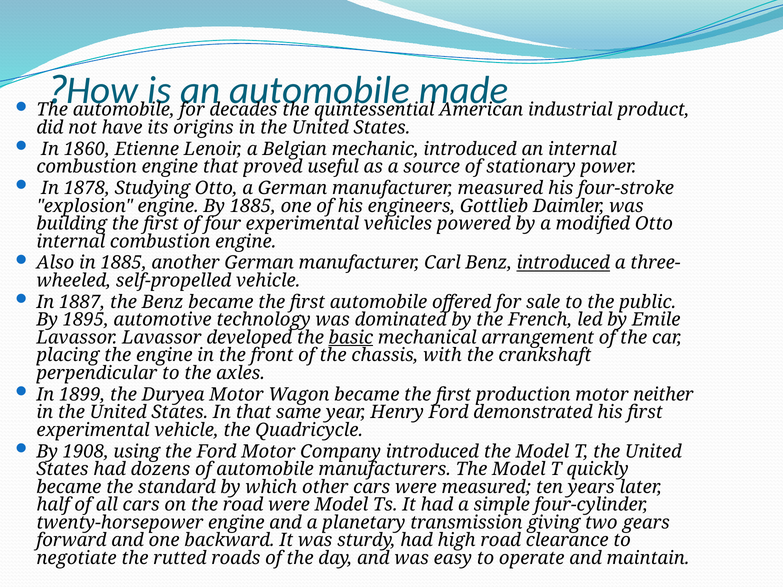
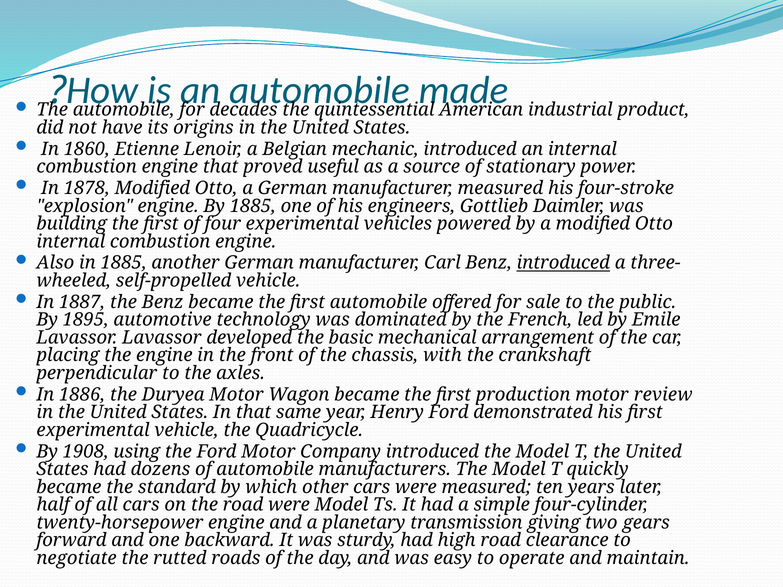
1878 Studying: Studying -> Modified
basic underline: present -> none
1899: 1899 -> 1886
neither: neither -> review
